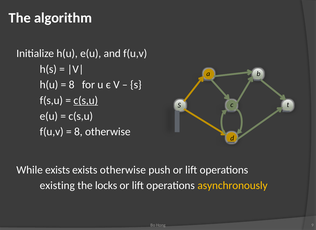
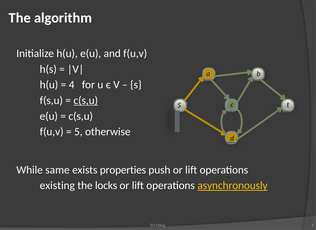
8 at (72, 85): 8 -> 4
8 at (78, 132): 8 -> 5
While exists: exists -> same
exists otherwise: otherwise -> properties
asynchronously underline: none -> present
